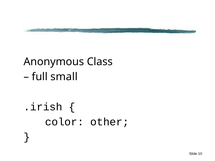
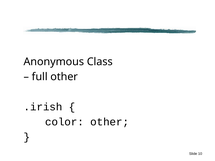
full small: small -> other
